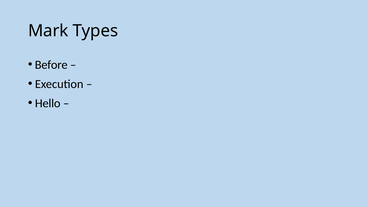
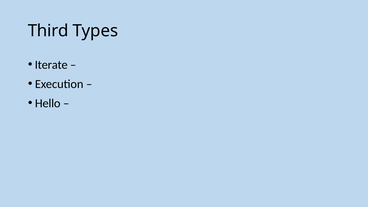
Mark: Mark -> Third
Before: Before -> Iterate
